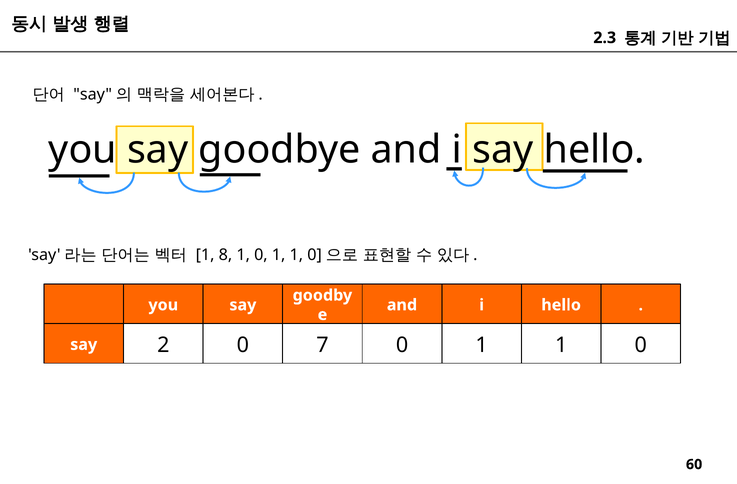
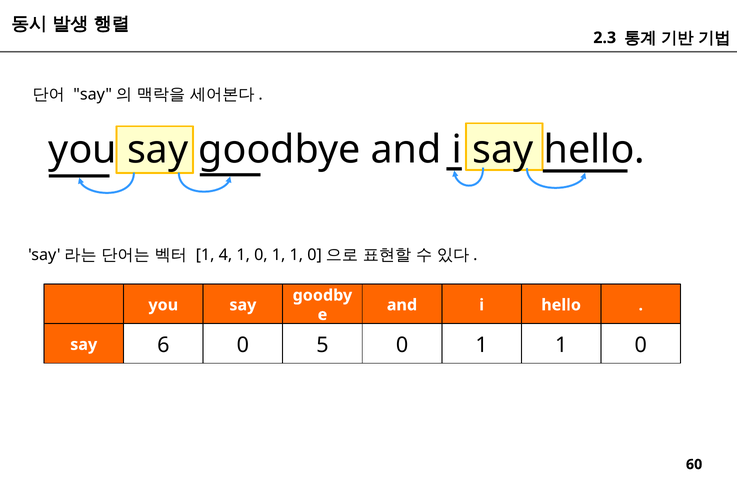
8: 8 -> 4
2: 2 -> 6
7: 7 -> 5
